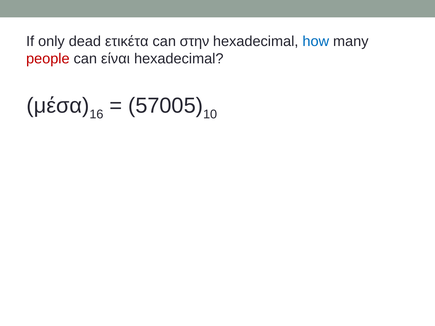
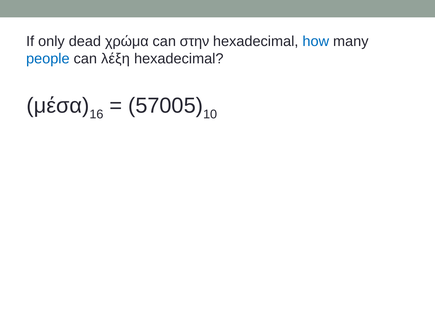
ετικέτα: ετικέτα -> χρώμα
people colour: red -> blue
είναι: είναι -> λέξη
